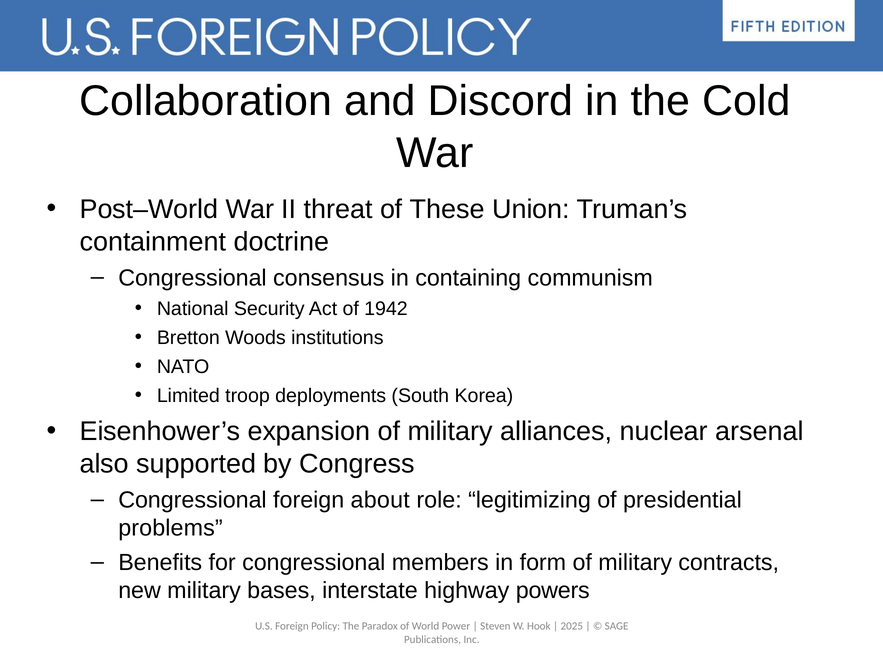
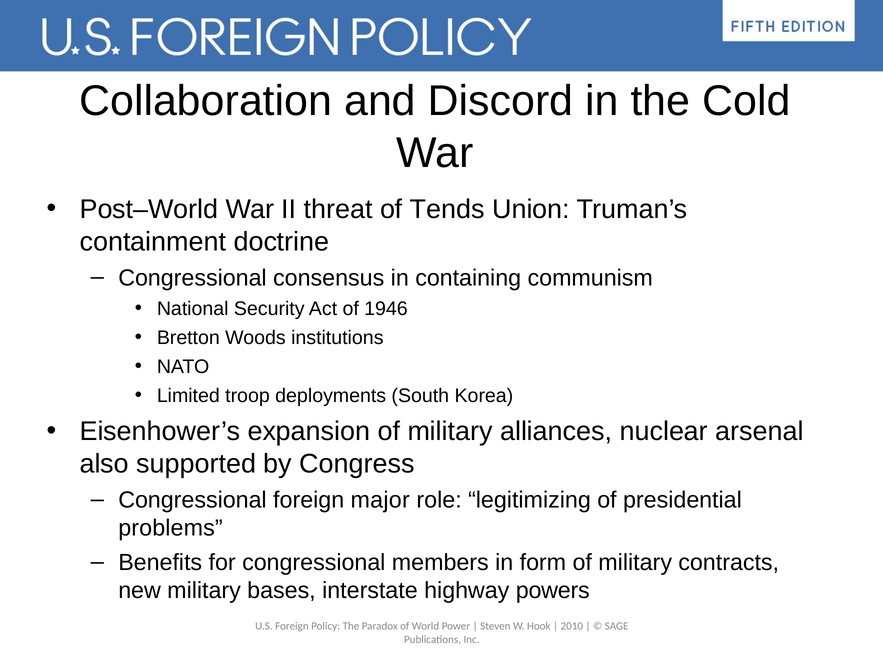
These: These -> Tends
1942: 1942 -> 1946
about: about -> major
2025: 2025 -> 2010
